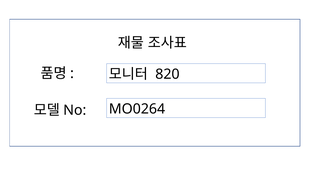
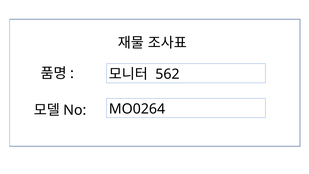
820: 820 -> 562
